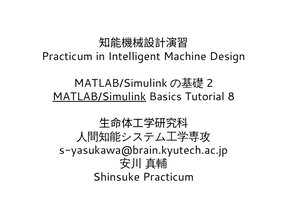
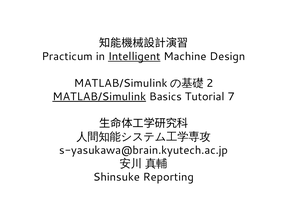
Intelligent underline: none -> present
8: 8 -> 7
Shinsuke Practicum: Practicum -> Reporting
